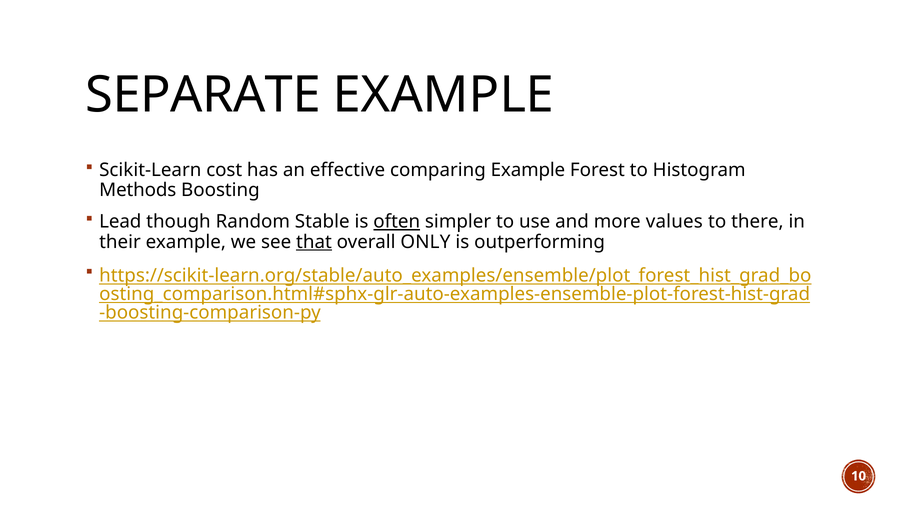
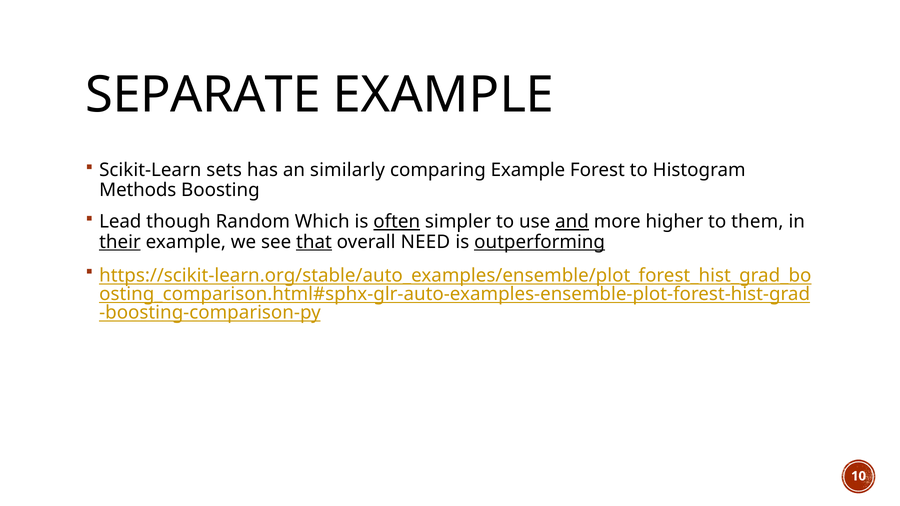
cost: cost -> sets
effective: effective -> similarly
Stable: Stable -> Which
and underline: none -> present
values: values -> higher
there: there -> them
their underline: none -> present
ONLY: ONLY -> NEED
outperforming underline: none -> present
